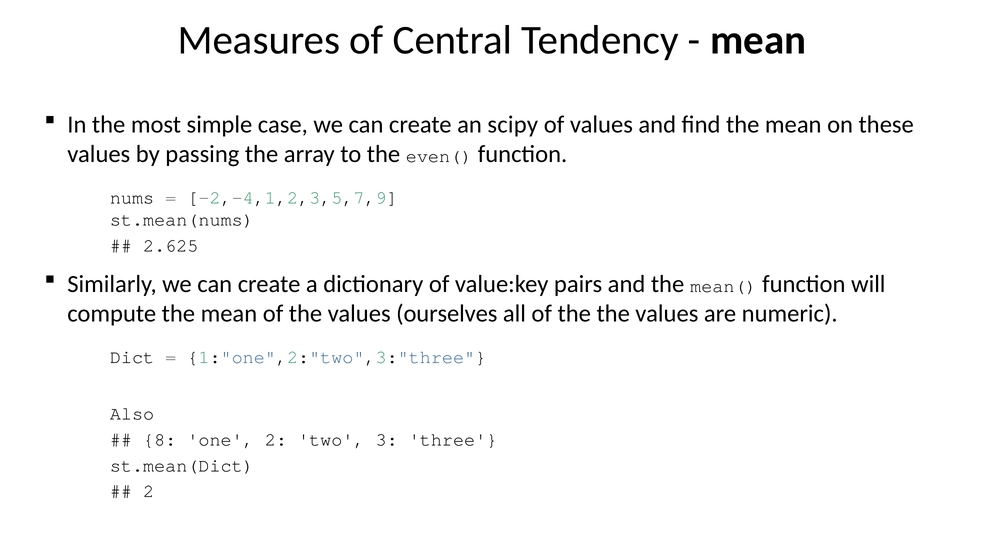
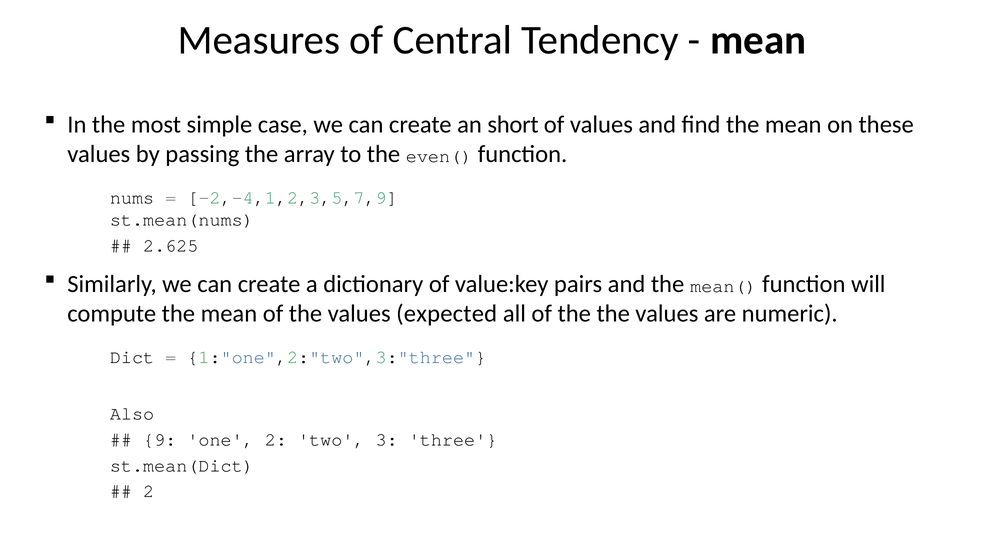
scipy: scipy -> short
ourselves: ourselves -> expected
8: 8 -> 9
